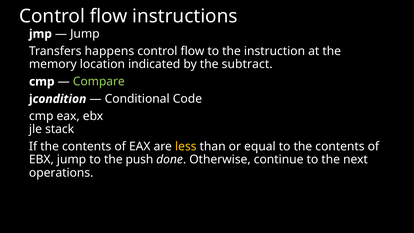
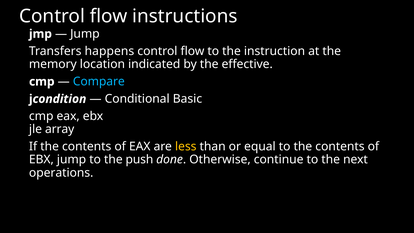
subtract: subtract -> effective
Compare colour: light green -> light blue
Code: Code -> Basic
stack: stack -> array
